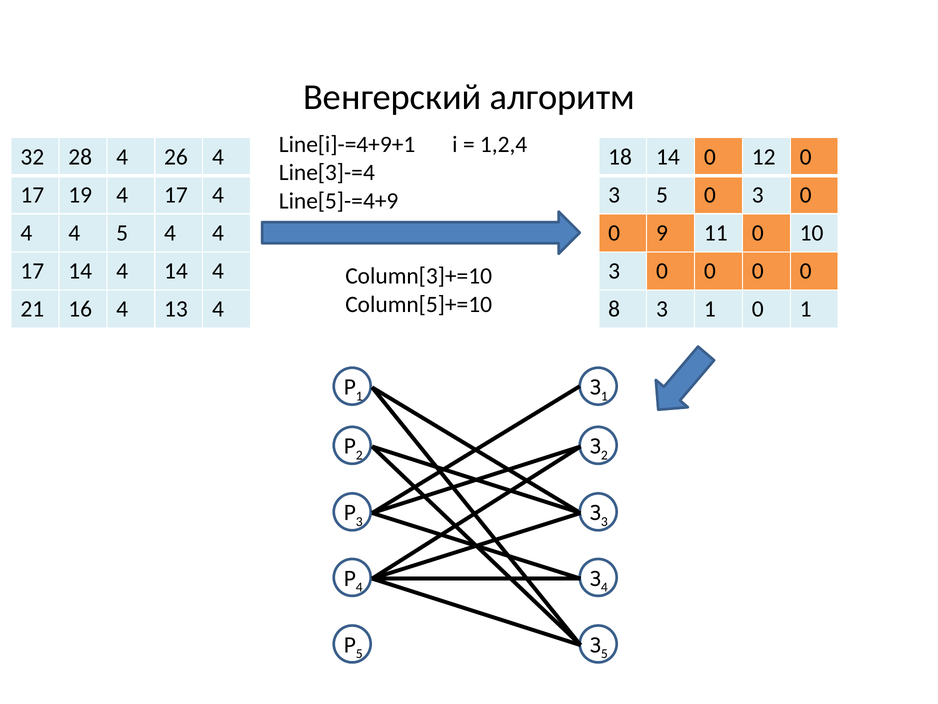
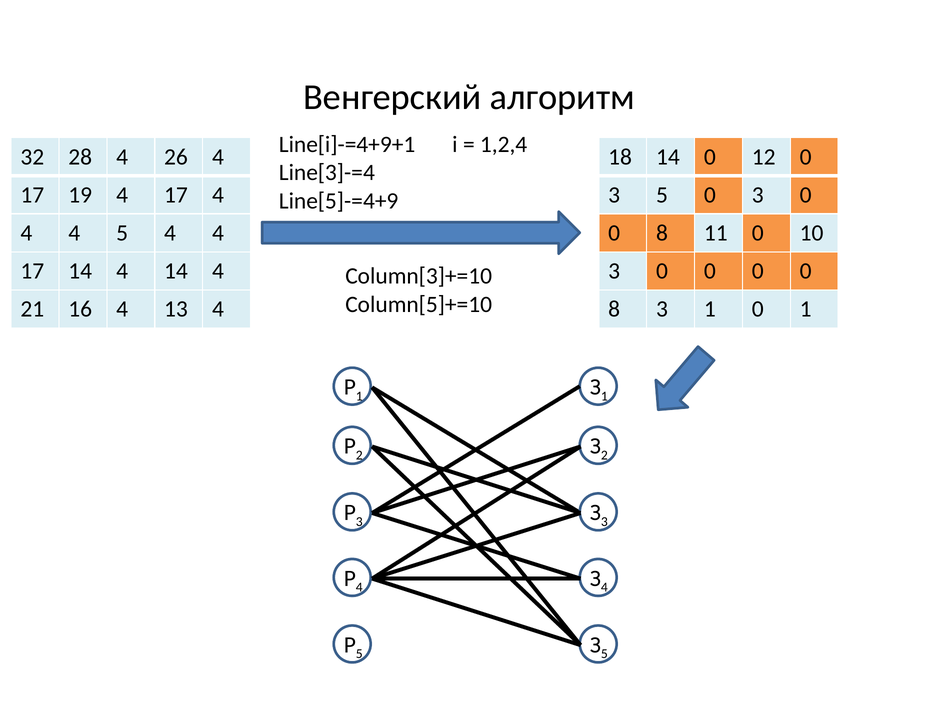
9 at (662, 233): 9 -> 8
